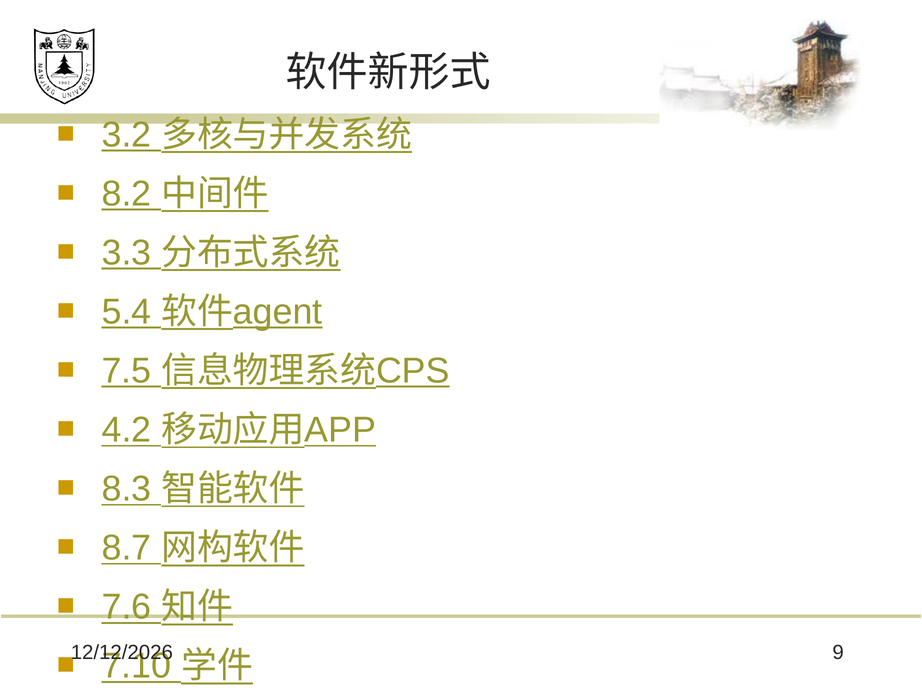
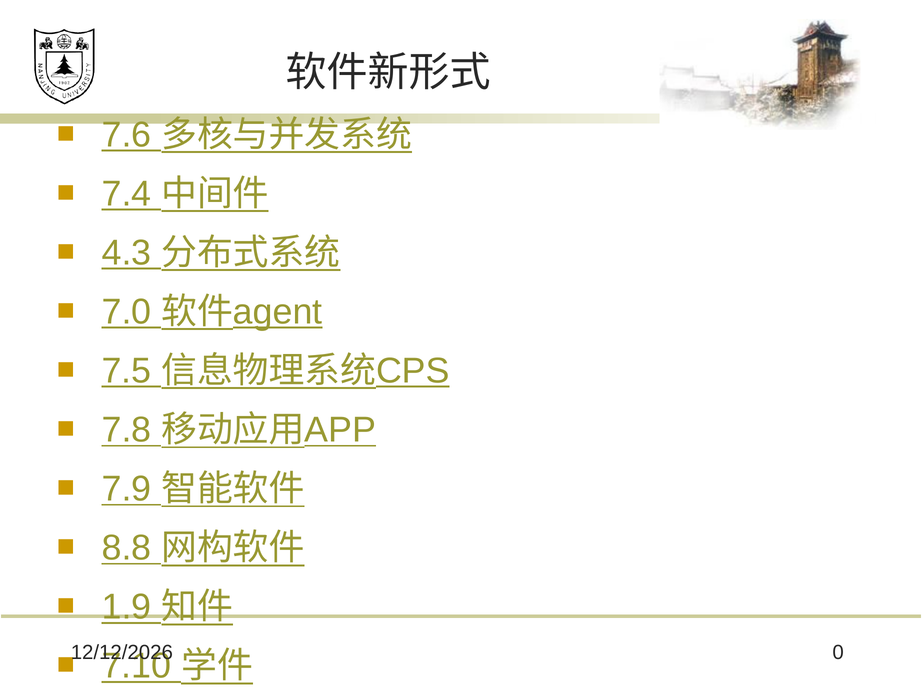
3.2: 3.2 -> 7.6
8.2: 8.2 -> 7.4
3.3: 3.3 -> 4.3
5.4: 5.4 -> 7.0
4.2: 4.2 -> 7.8
8.3: 8.3 -> 7.9
8.7: 8.7 -> 8.8
7.6: 7.6 -> 1.9
9: 9 -> 0
